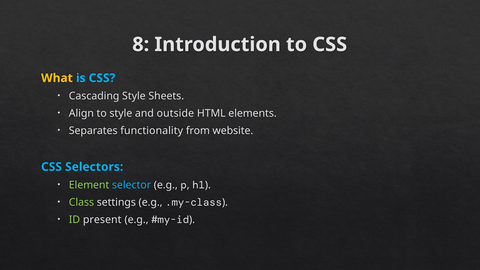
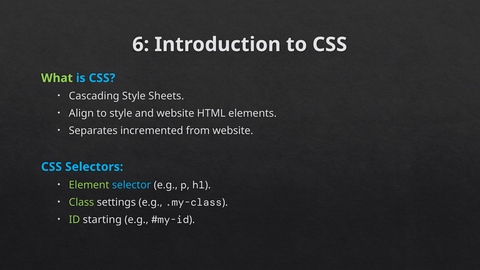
8: 8 -> 6
What colour: yellow -> light green
and outside: outside -> website
functionality: functionality -> incremented
present: present -> starting
